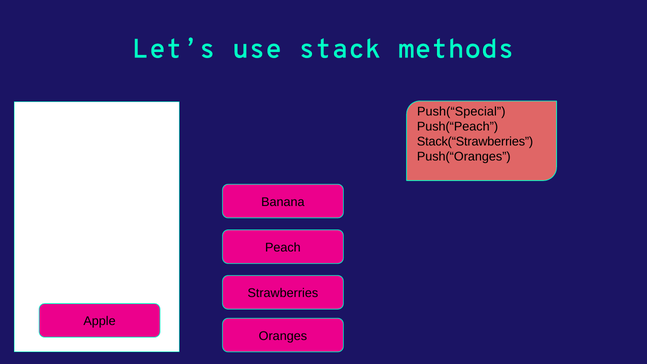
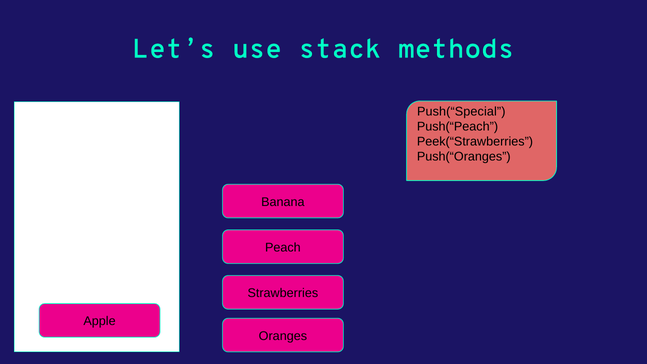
Stack(“Strawberries: Stack(“Strawberries -> Peek(“Strawberries
